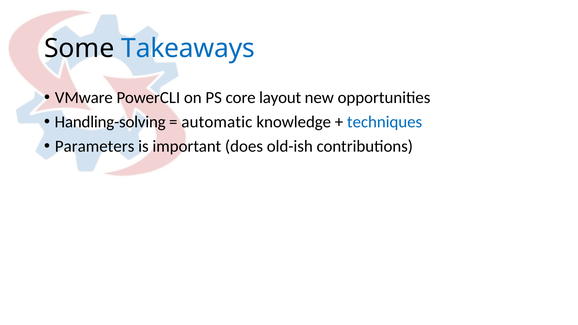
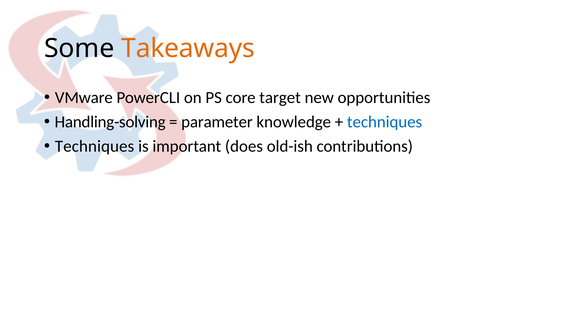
Takeaways colour: blue -> orange
layout: layout -> target
automatic: automatic -> parameter
Parameters at (95, 146): Parameters -> Techniques
